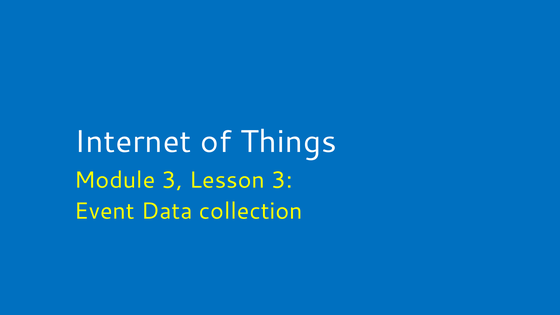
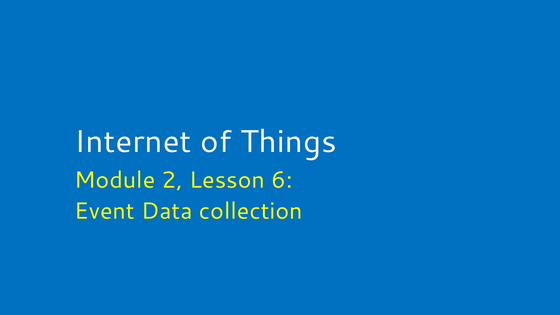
Module 3: 3 -> 2
Lesson 3: 3 -> 6
